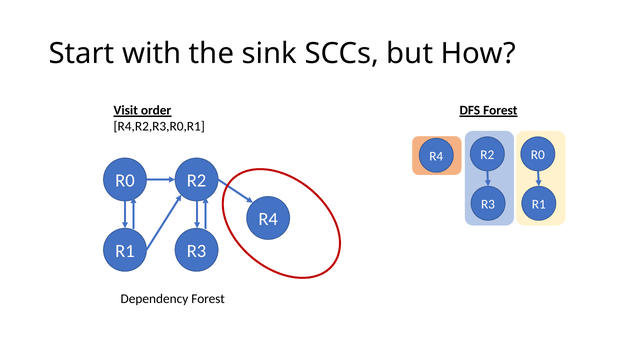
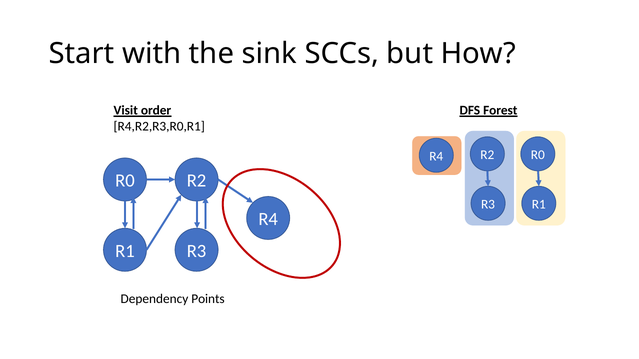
Dependency Forest: Forest -> Points
